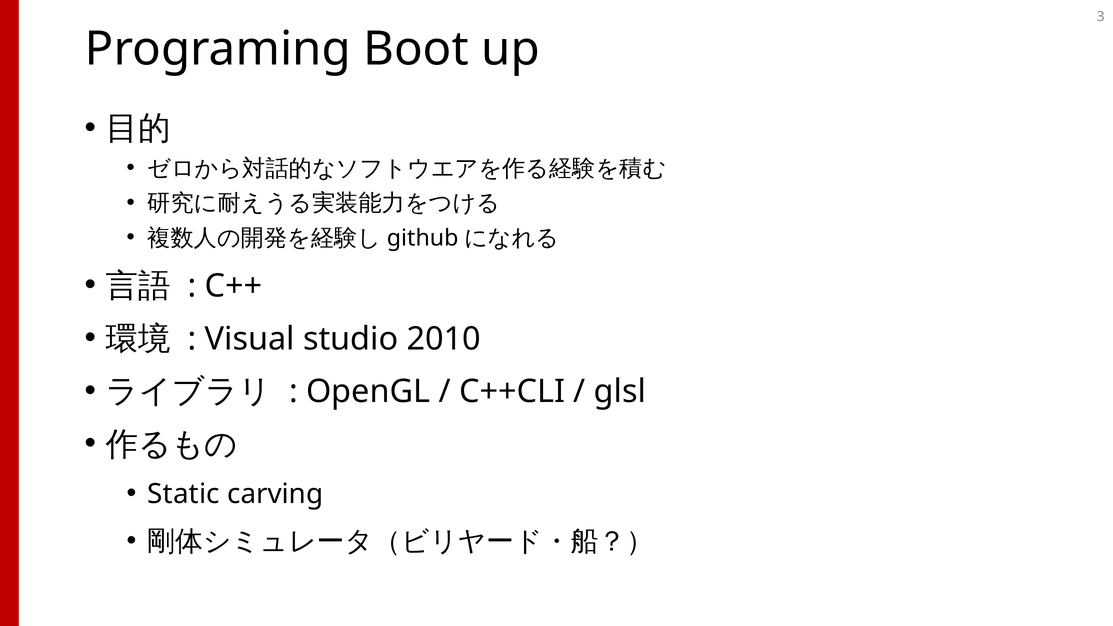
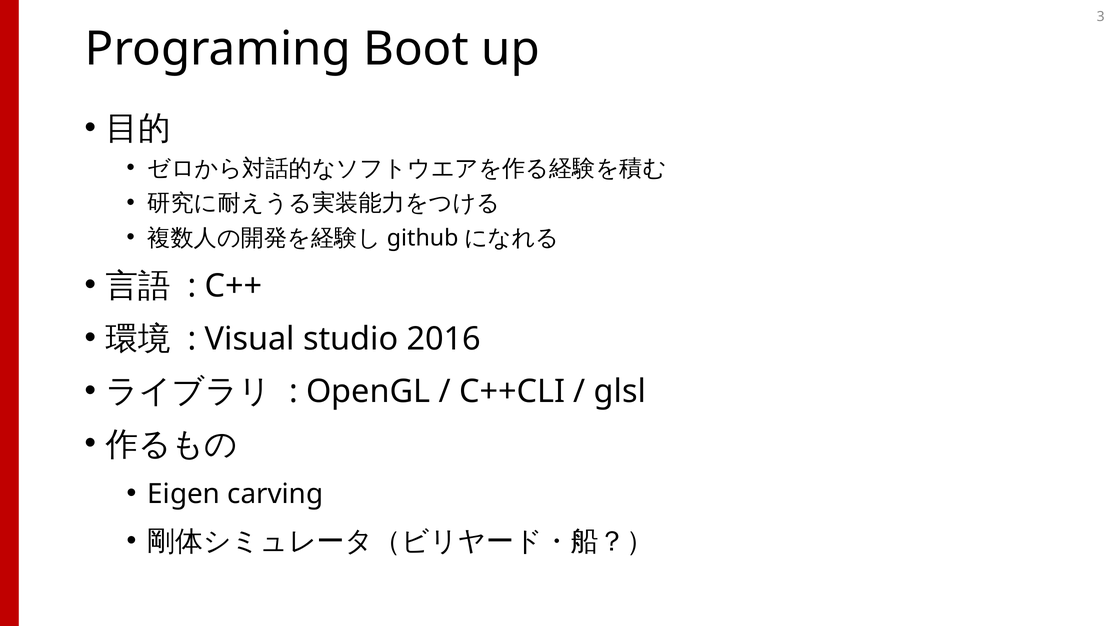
2010: 2010 -> 2016
Static: Static -> Eigen
